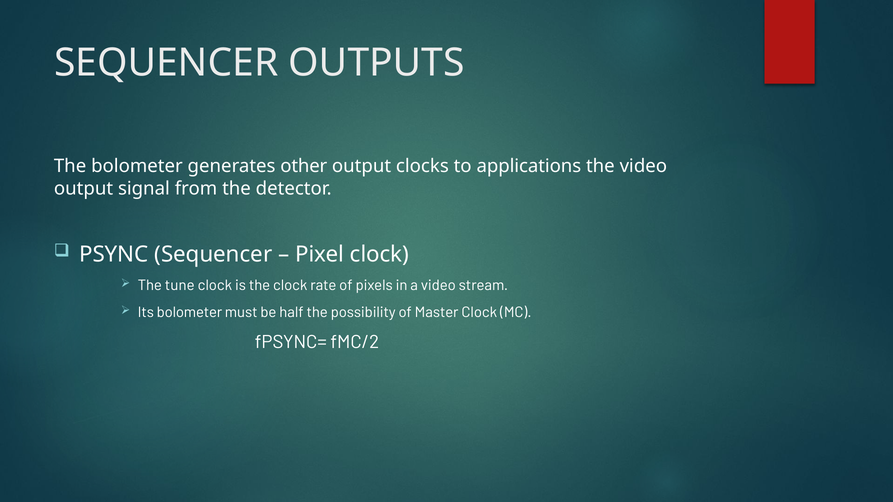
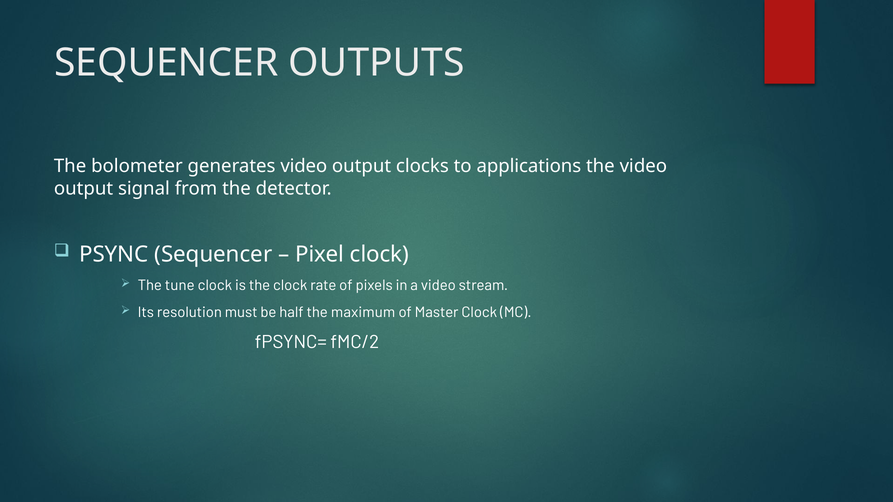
generates other: other -> video
Its bolometer: bolometer -> resolution
possibility: possibility -> maximum
